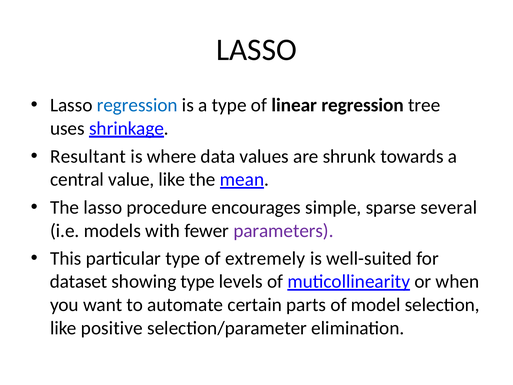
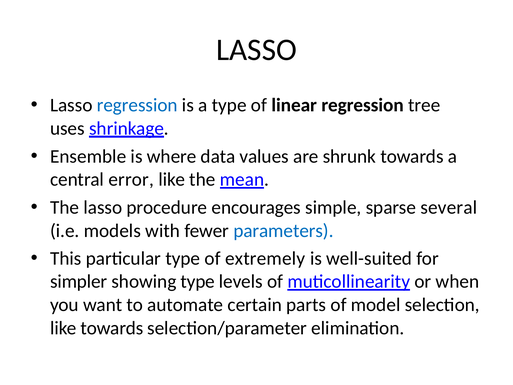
Resultant: Resultant -> Ensemble
value: value -> error
parameters colour: purple -> blue
dataset: dataset -> simpler
like positive: positive -> towards
